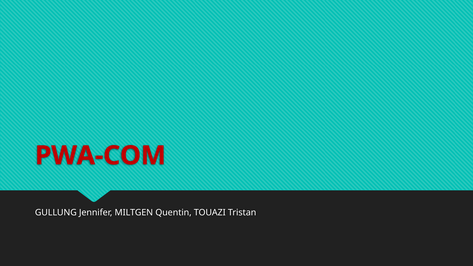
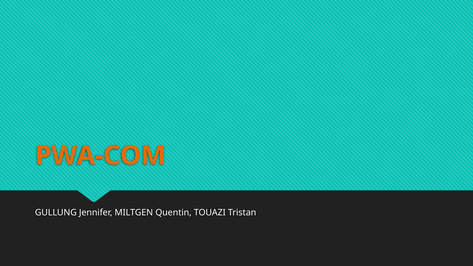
PWA-COM colour: red -> orange
